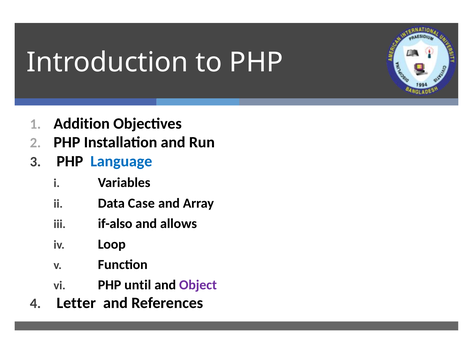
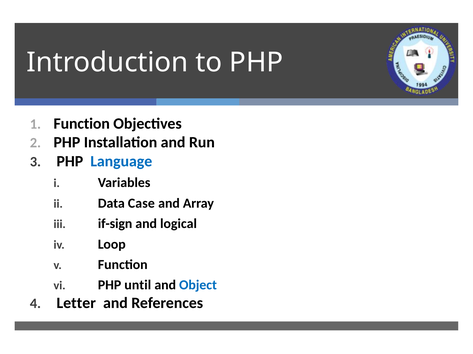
Addition at (82, 124): Addition -> Function
if-also: if-also -> if-sign
allows: allows -> logical
Object colour: purple -> blue
